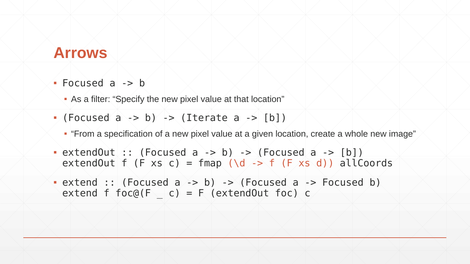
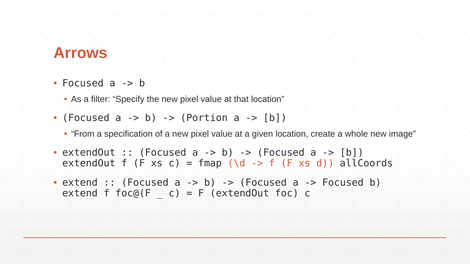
Iterate: Iterate -> Portion
